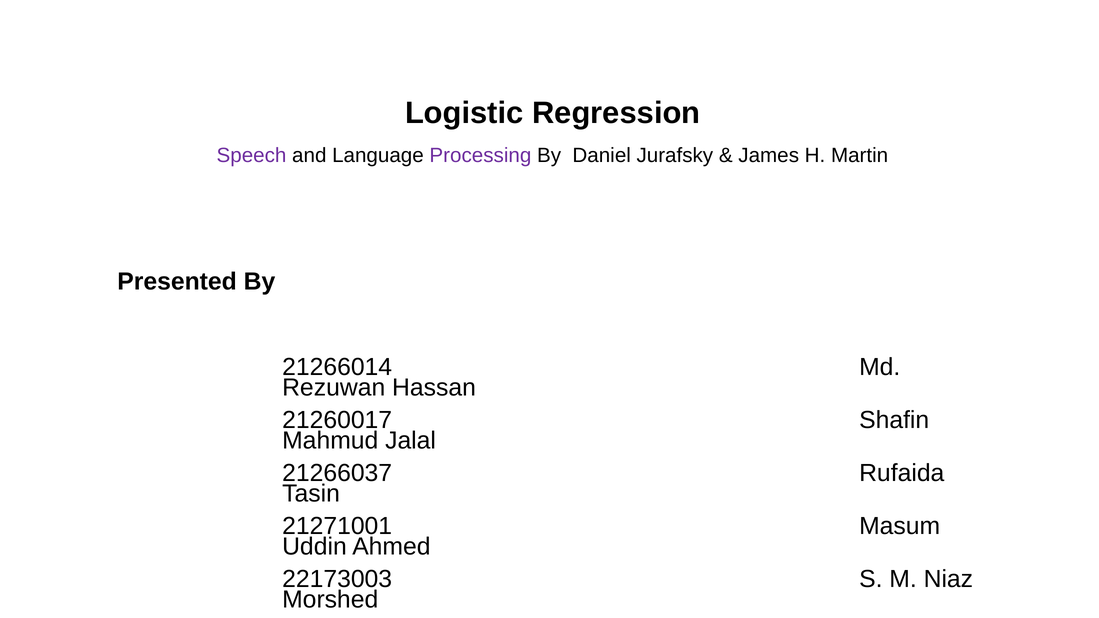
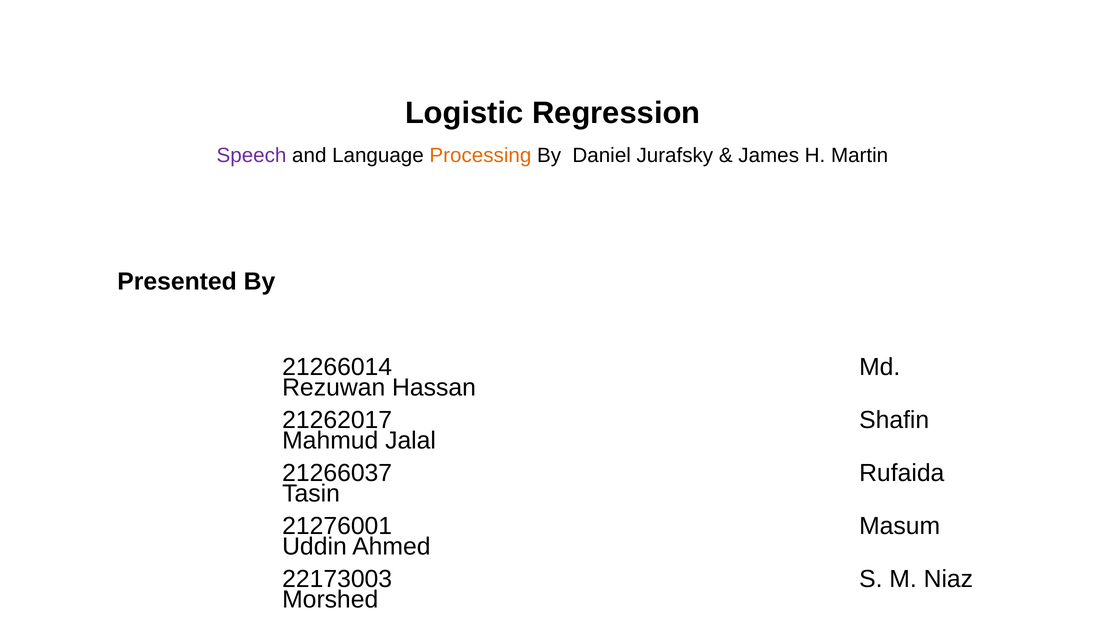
Processing colour: purple -> orange
21260017: 21260017 -> 21262017
21271001: 21271001 -> 21276001
